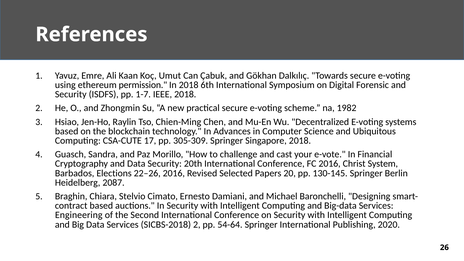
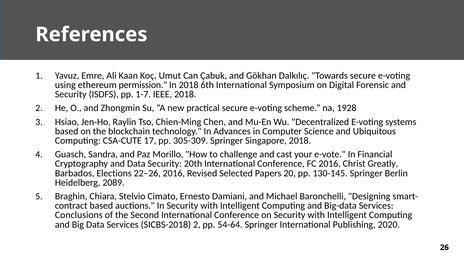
1982: 1982 -> 1928
System: System -> Greatly
2087: 2087 -> 2089
Engineering: Engineering -> Conclusions
